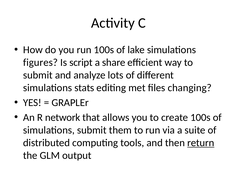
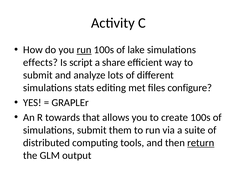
run at (84, 50) underline: none -> present
figures: figures -> effects
changing: changing -> configure
network: network -> towards
